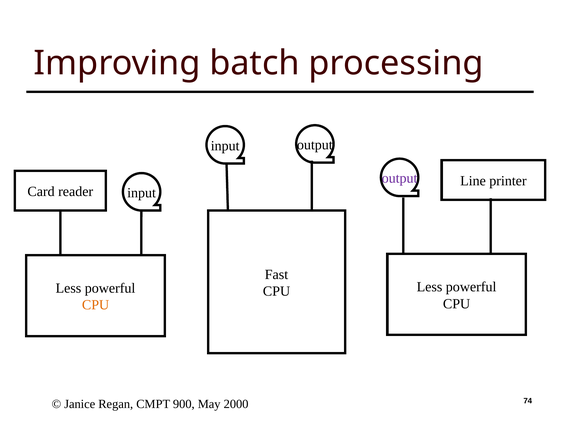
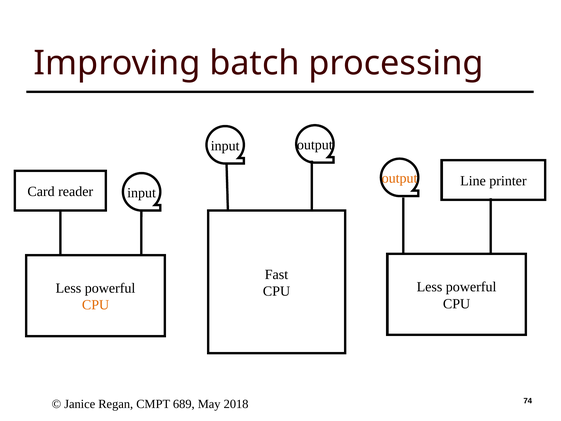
output at (400, 178) colour: purple -> orange
900: 900 -> 689
2000: 2000 -> 2018
